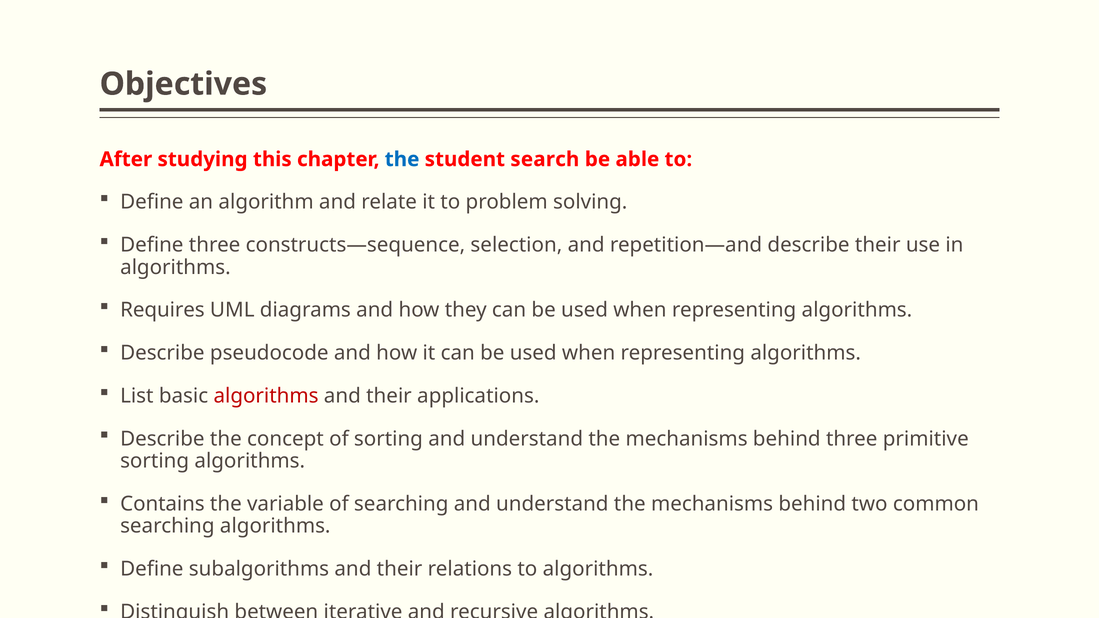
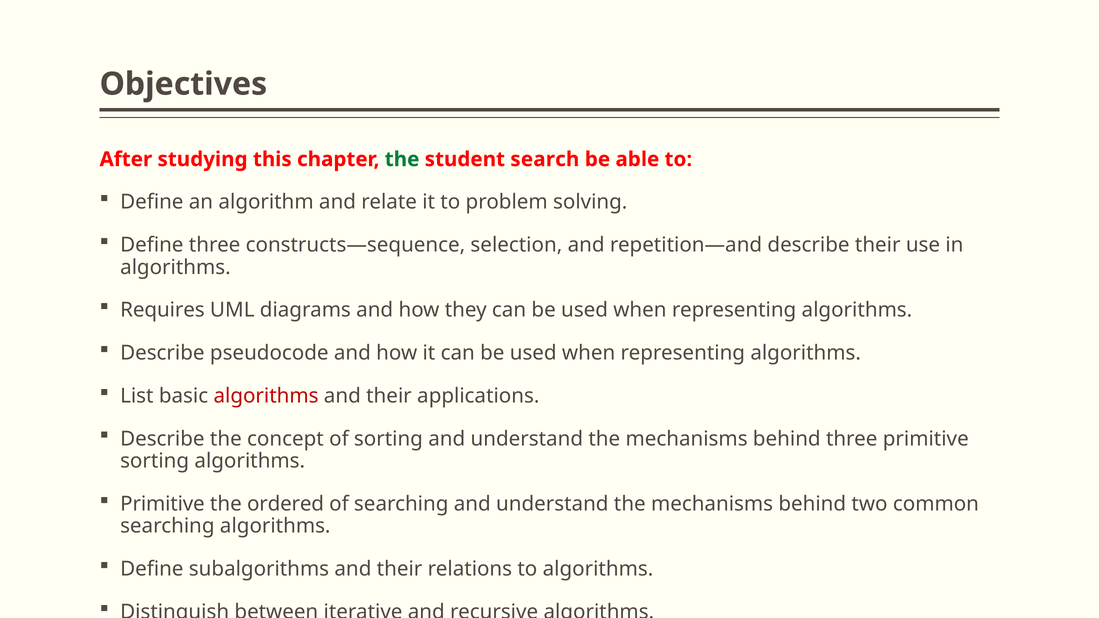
the at (402, 159) colour: blue -> green
Contains at (162, 504): Contains -> Primitive
variable: variable -> ordered
